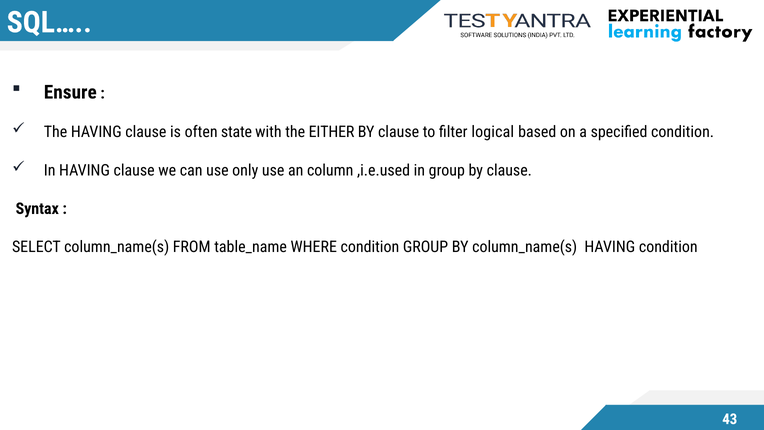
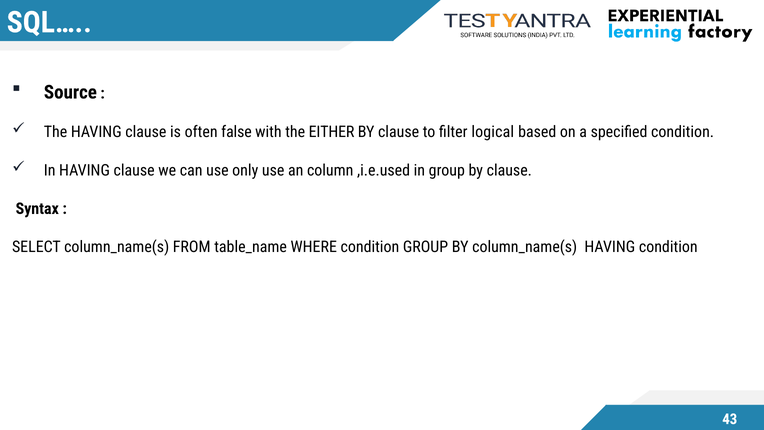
Ensure: Ensure -> Source
state: state -> false
